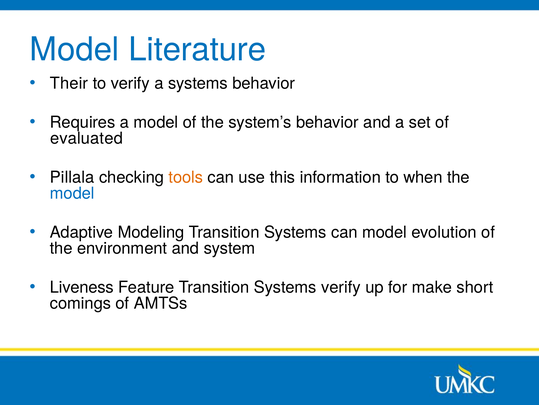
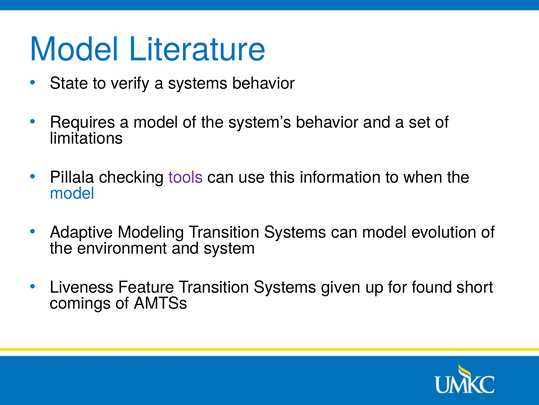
Their: Their -> State
evaluated: evaluated -> limitations
tools colour: orange -> purple
Systems verify: verify -> given
make: make -> found
